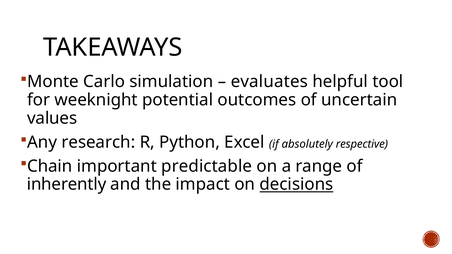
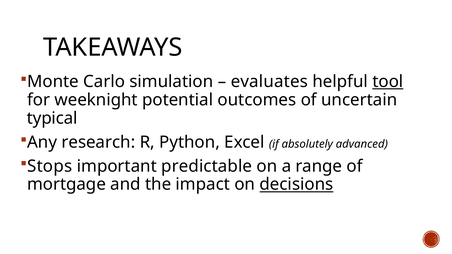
tool underline: none -> present
values: values -> typical
respective: respective -> advanced
Chain: Chain -> Stops
inherently: inherently -> mortgage
